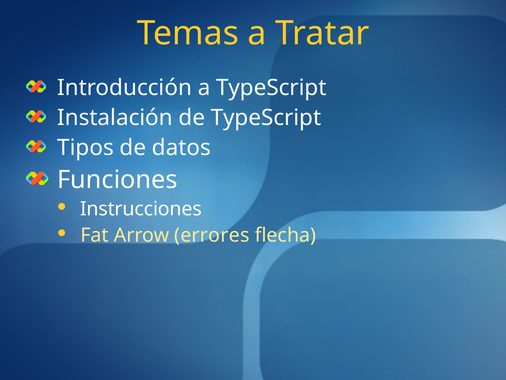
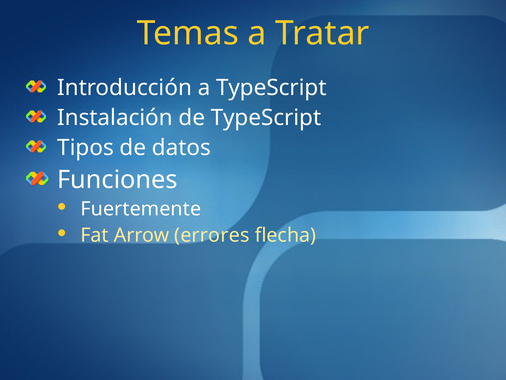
Instrucciones: Instrucciones -> Fuertemente
